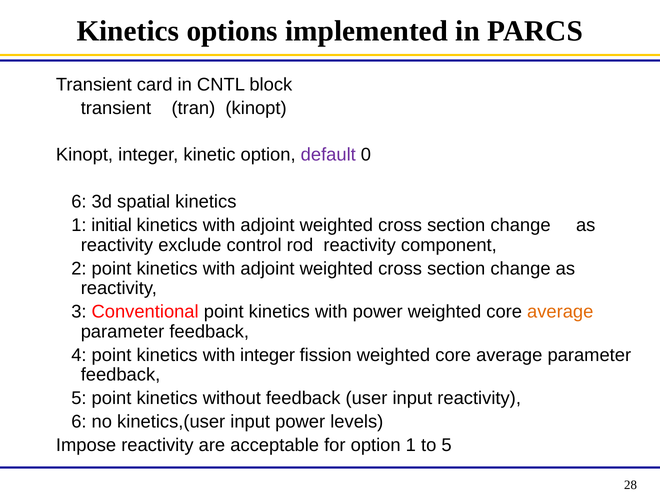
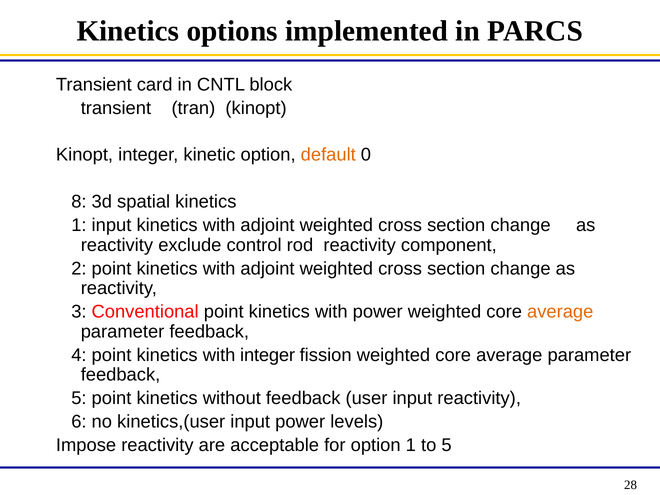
default colour: purple -> orange
6 at (79, 202): 6 -> 8
1 initial: initial -> input
